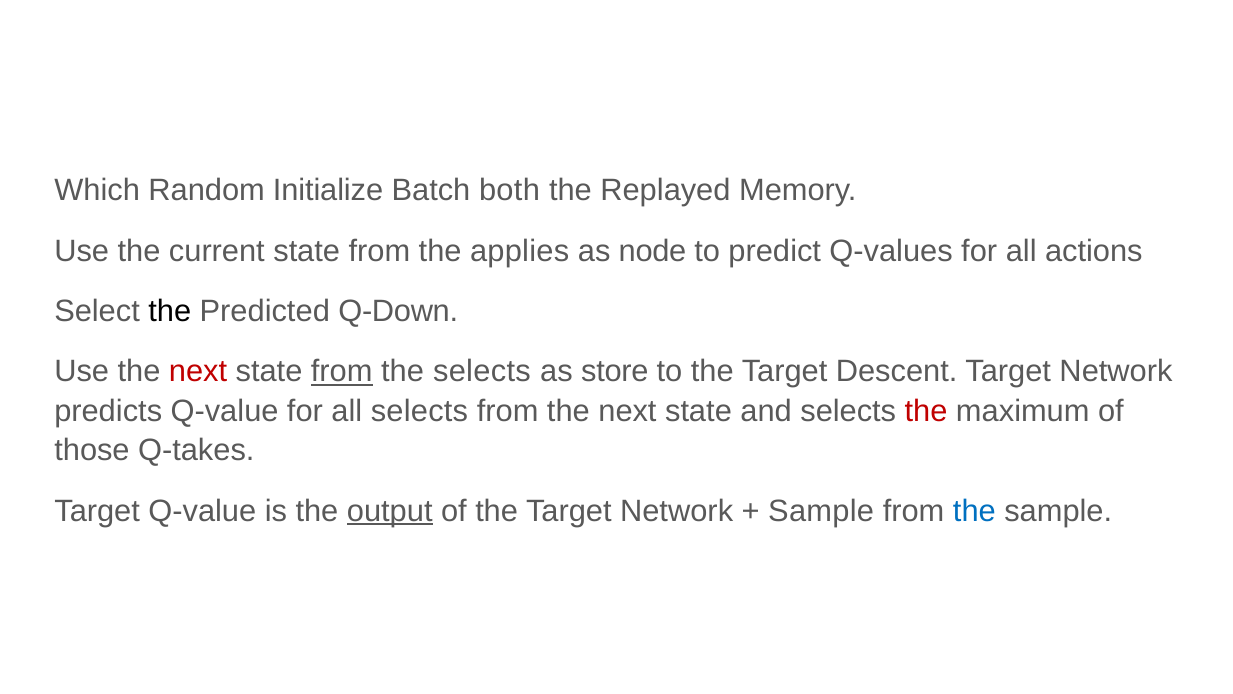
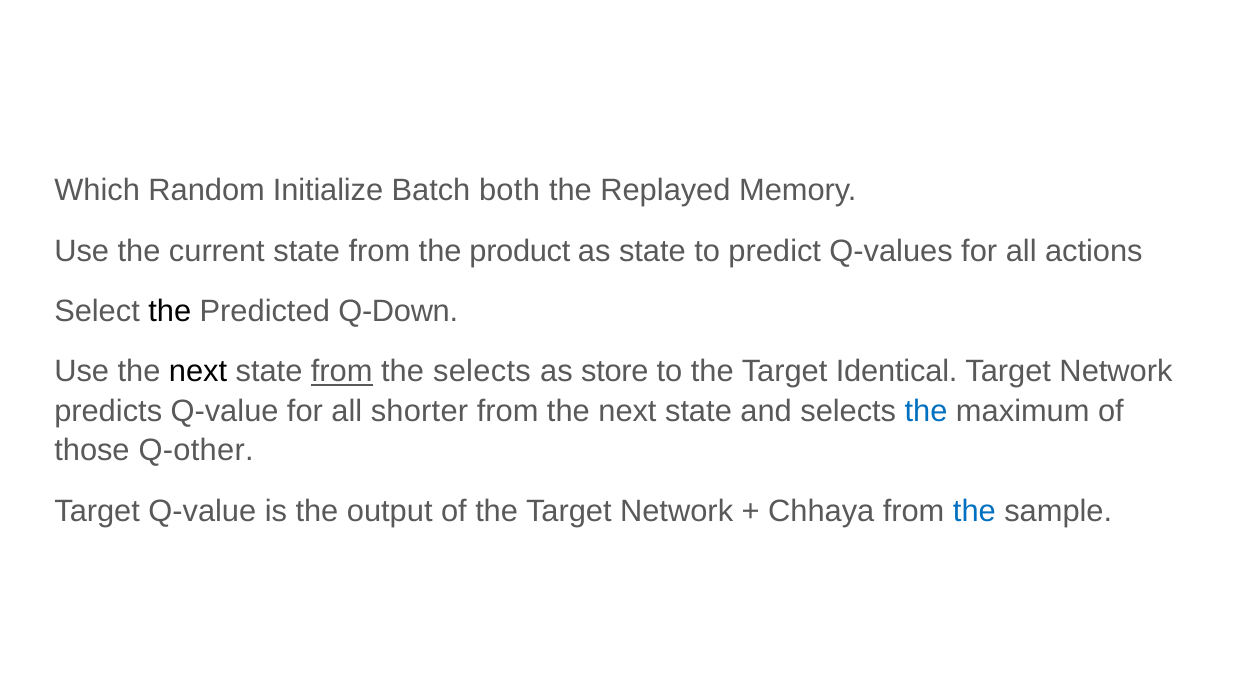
applies: applies -> product
as node: node -> state
next at (198, 371) colour: red -> black
Descent: Descent -> Identical
all selects: selects -> shorter
the at (926, 411) colour: red -> blue
Q-takes: Q-takes -> Q-other
output underline: present -> none
Sample at (821, 511): Sample -> Chhaya
